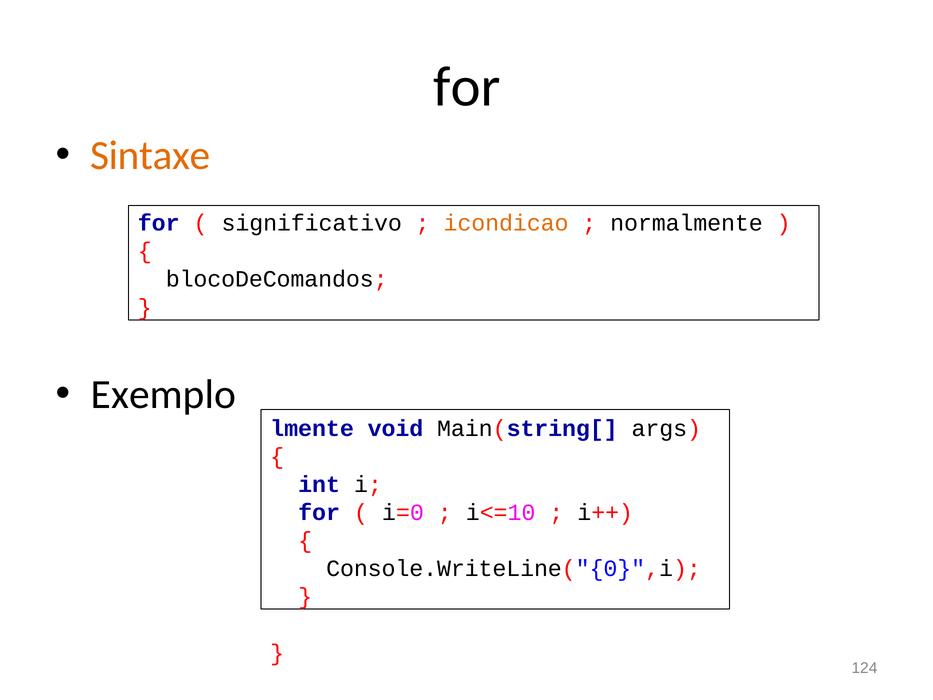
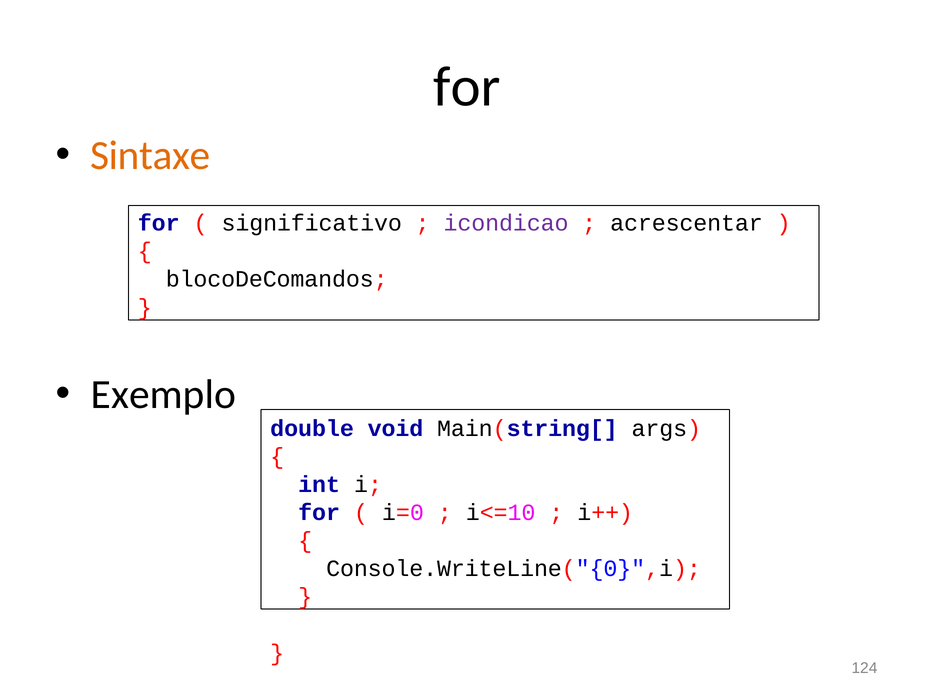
icondicao colour: orange -> purple
normalmente: normalmente -> acrescentar
lmente: lmente -> double
